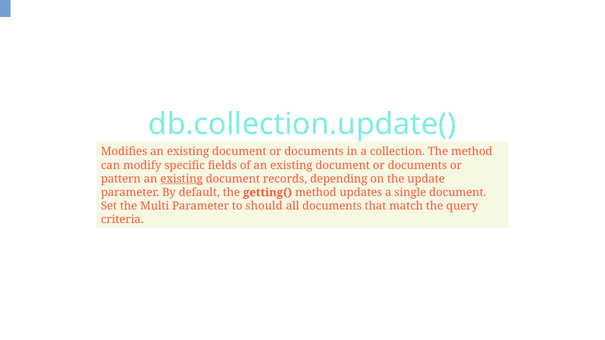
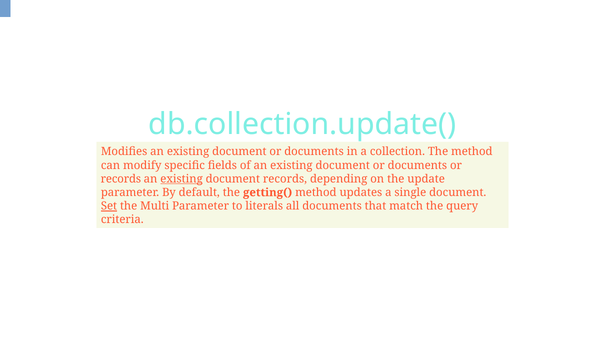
pattern at (121, 179): pattern -> records
Set underline: none -> present
should: should -> literals
